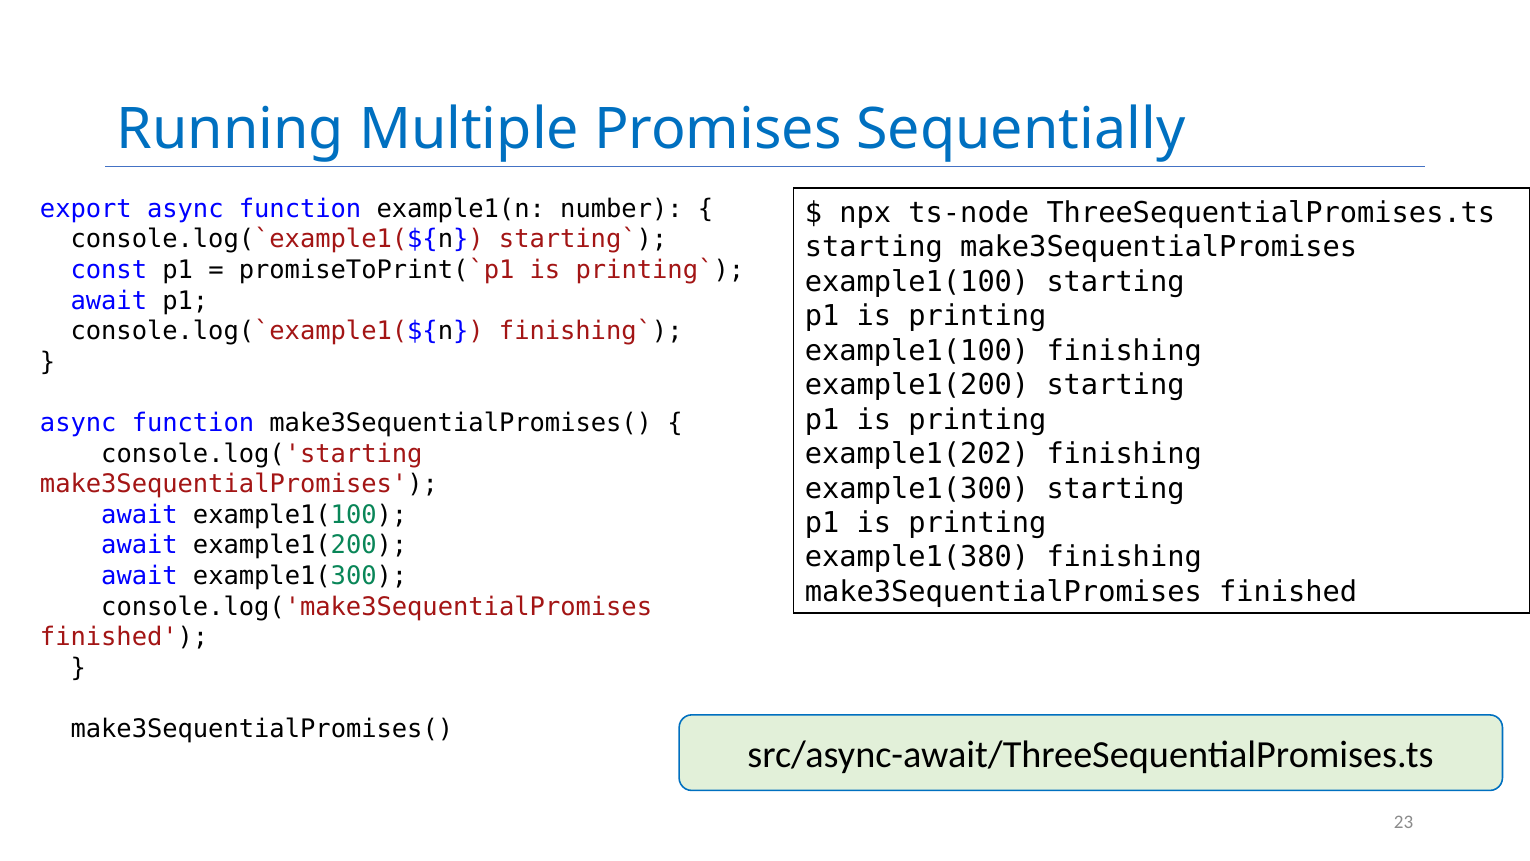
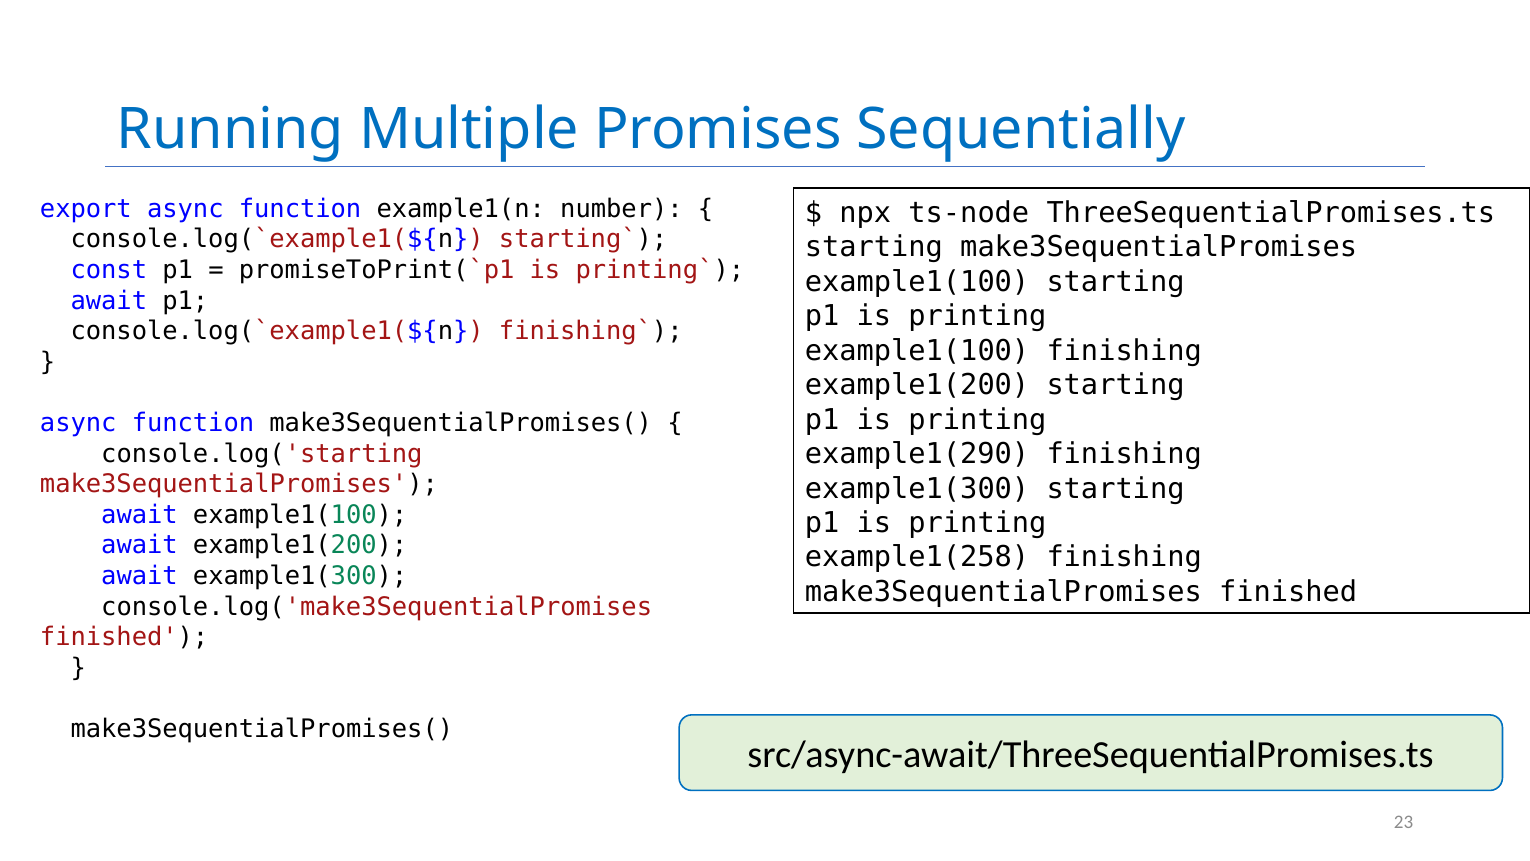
example1(202: example1(202 -> example1(290
example1(380: example1(380 -> example1(258
